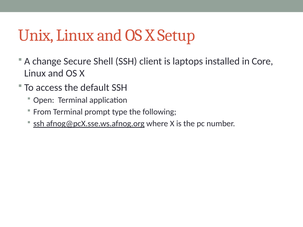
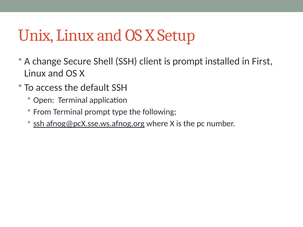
is laptops: laptops -> prompt
Core: Core -> First
